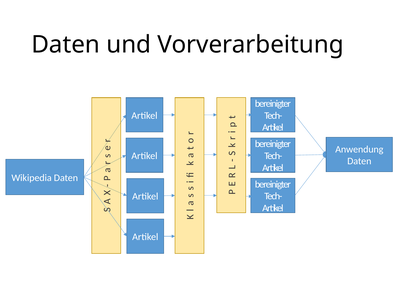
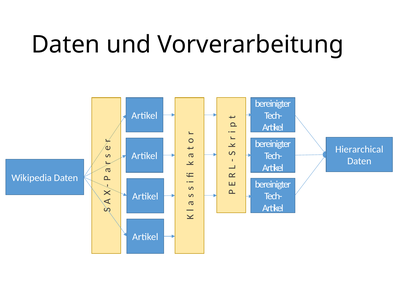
Anwendung: Anwendung -> Hierarchical
